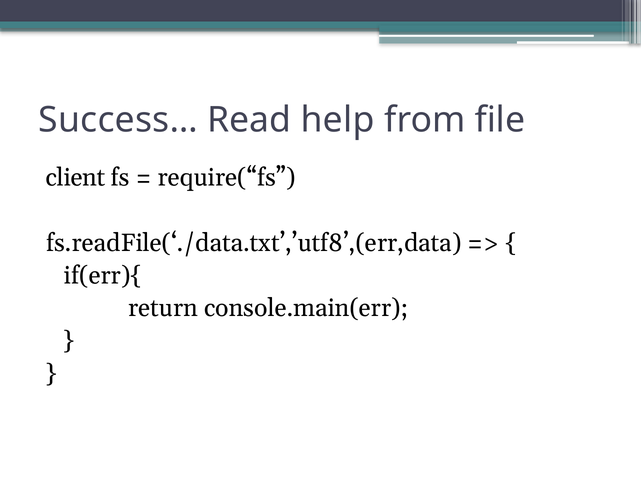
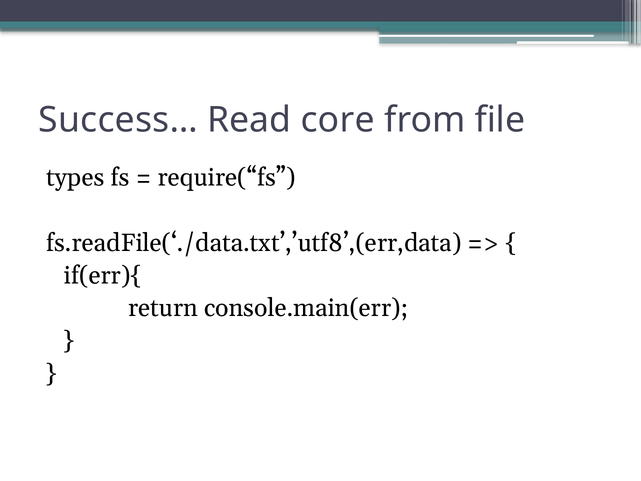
help: help -> core
client: client -> types
